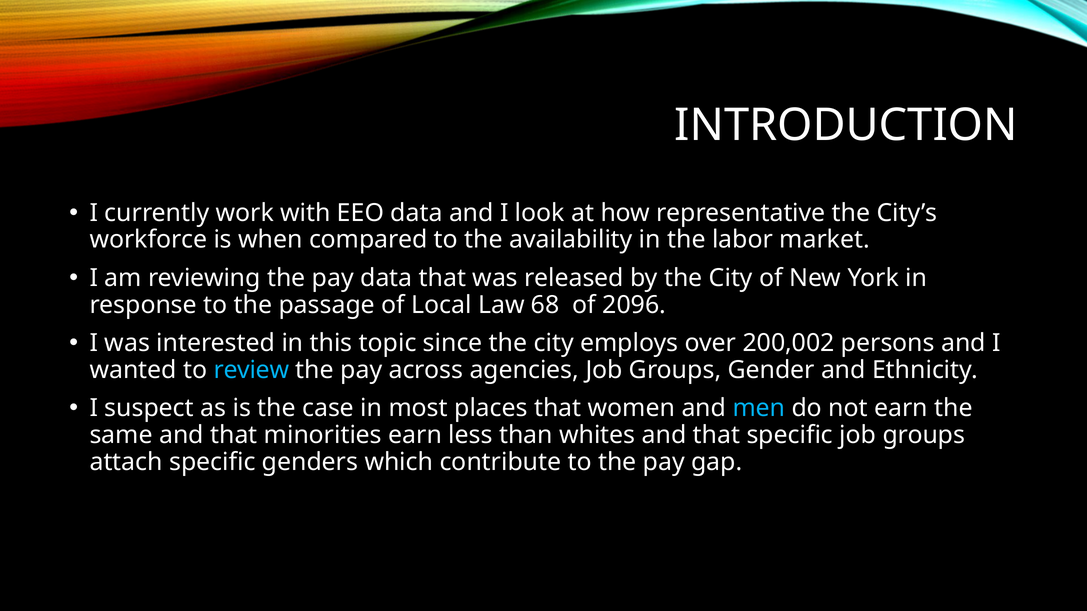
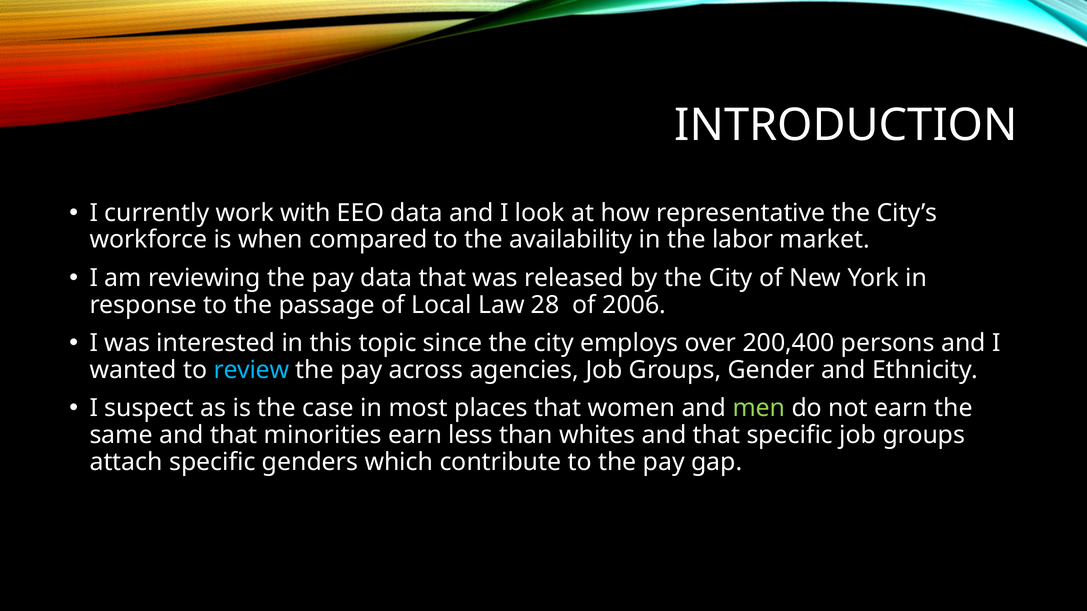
68: 68 -> 28
2096: 2096 -> 2006
200,002: 200,002 -> 200,400
men colour: light blue -> light green
